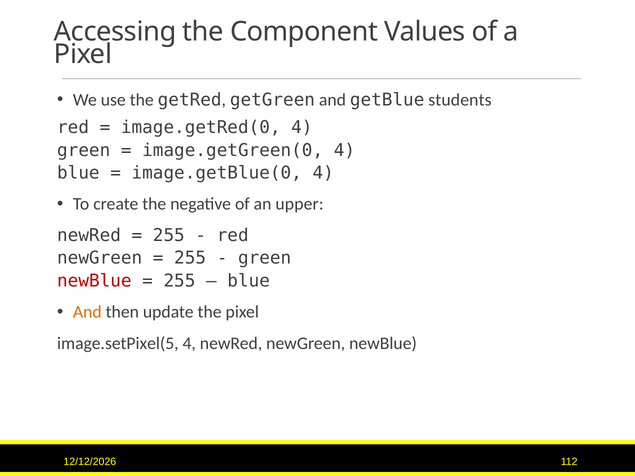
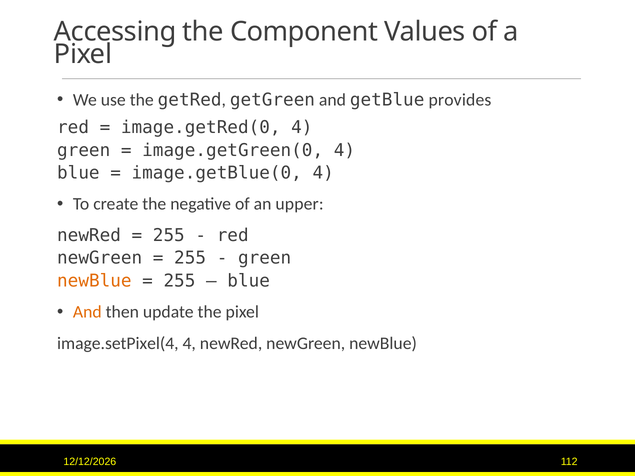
students: students -> provides
newBlue at (94, 281) colour: red -> orange
image.setPixel(5: image.setPixel(5 -> image.setPixel(4
